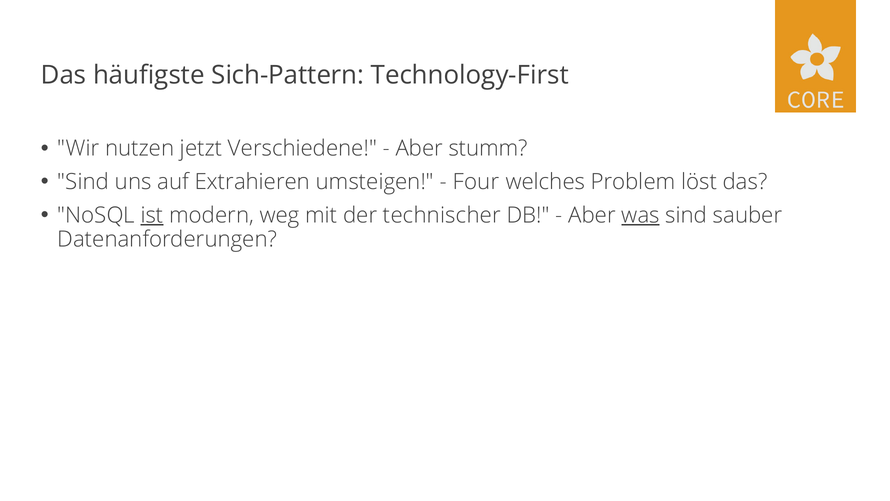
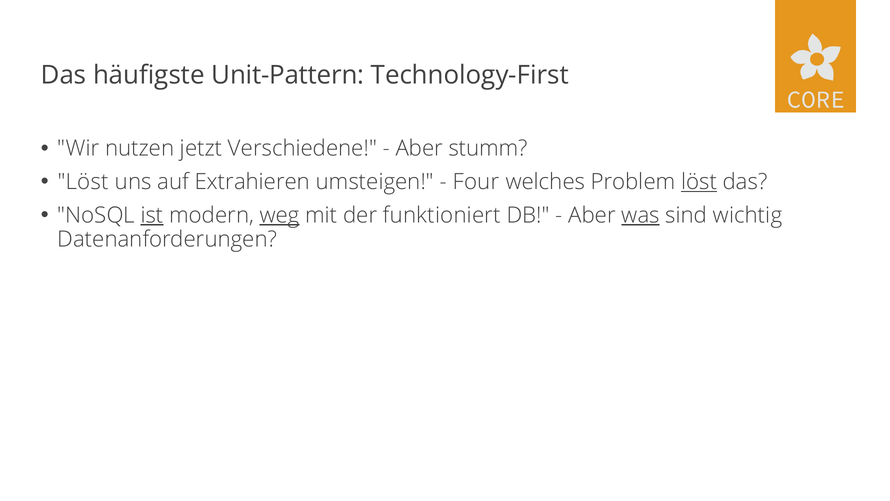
Sich-Pattern: Sich-Pattern -> Unit-Pattern
Sind at (83, 182): Sind -> Löst
löst at (699, 182) underline: none -> present
weg underline: none -> present
technischer: technischer -> funktioniert
sauber: sauber -> wichtig
